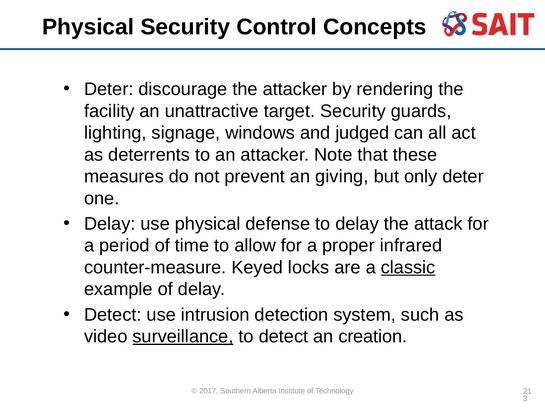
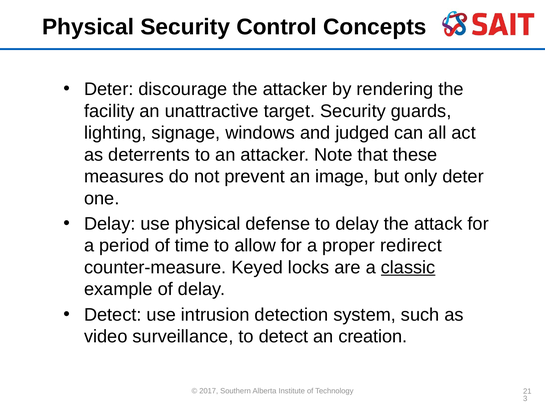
giving: giving -> image
infrared: infrared -> redirect
surveillance underline: present -> none
